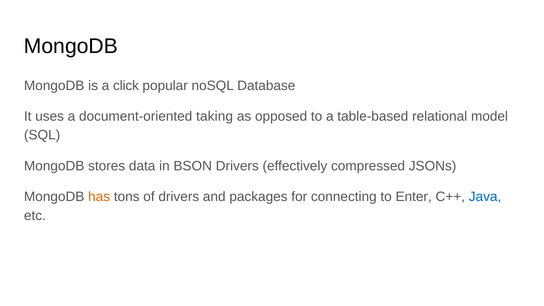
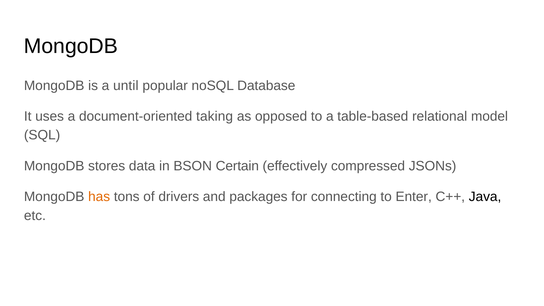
click: click -> until
BSON Drivers: Drivers -> Certain
Java colour: blue -> black
